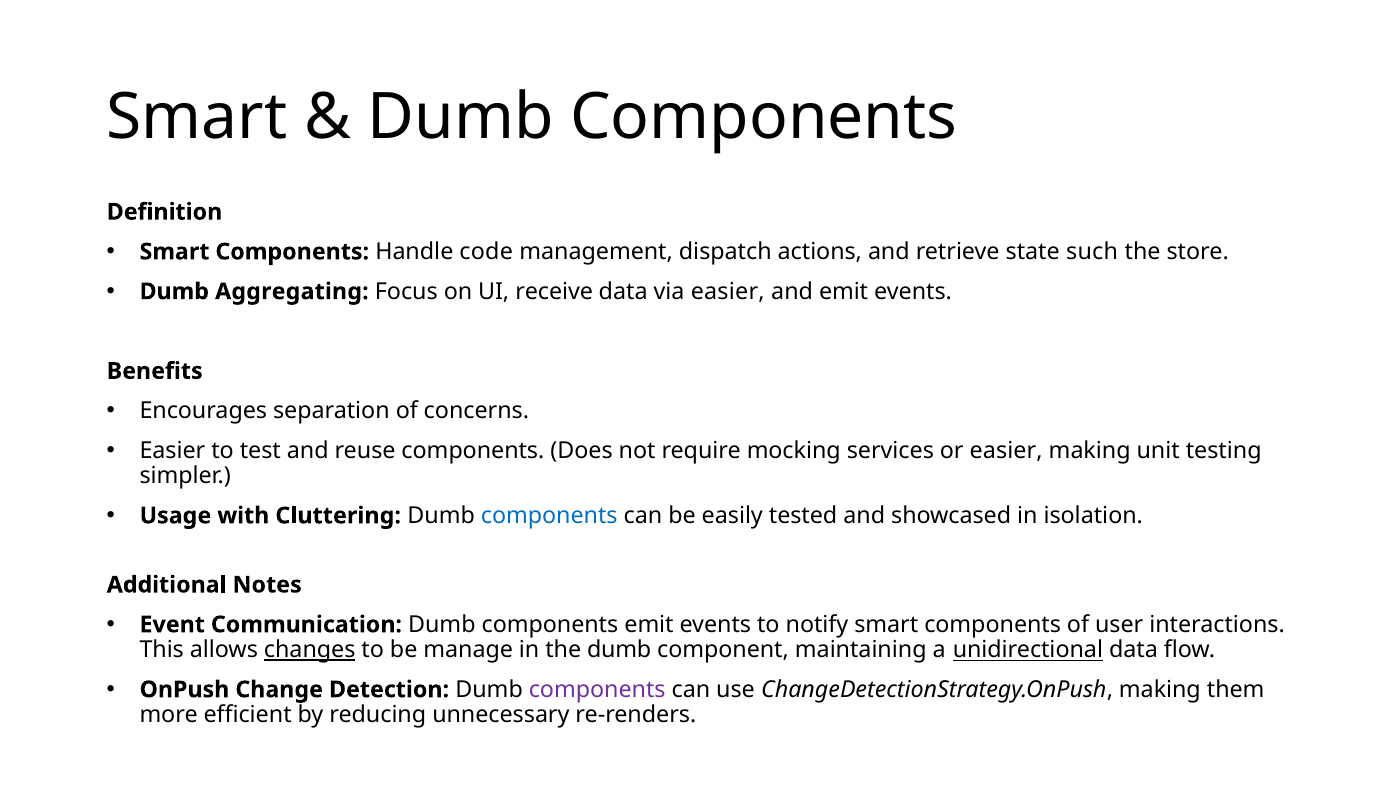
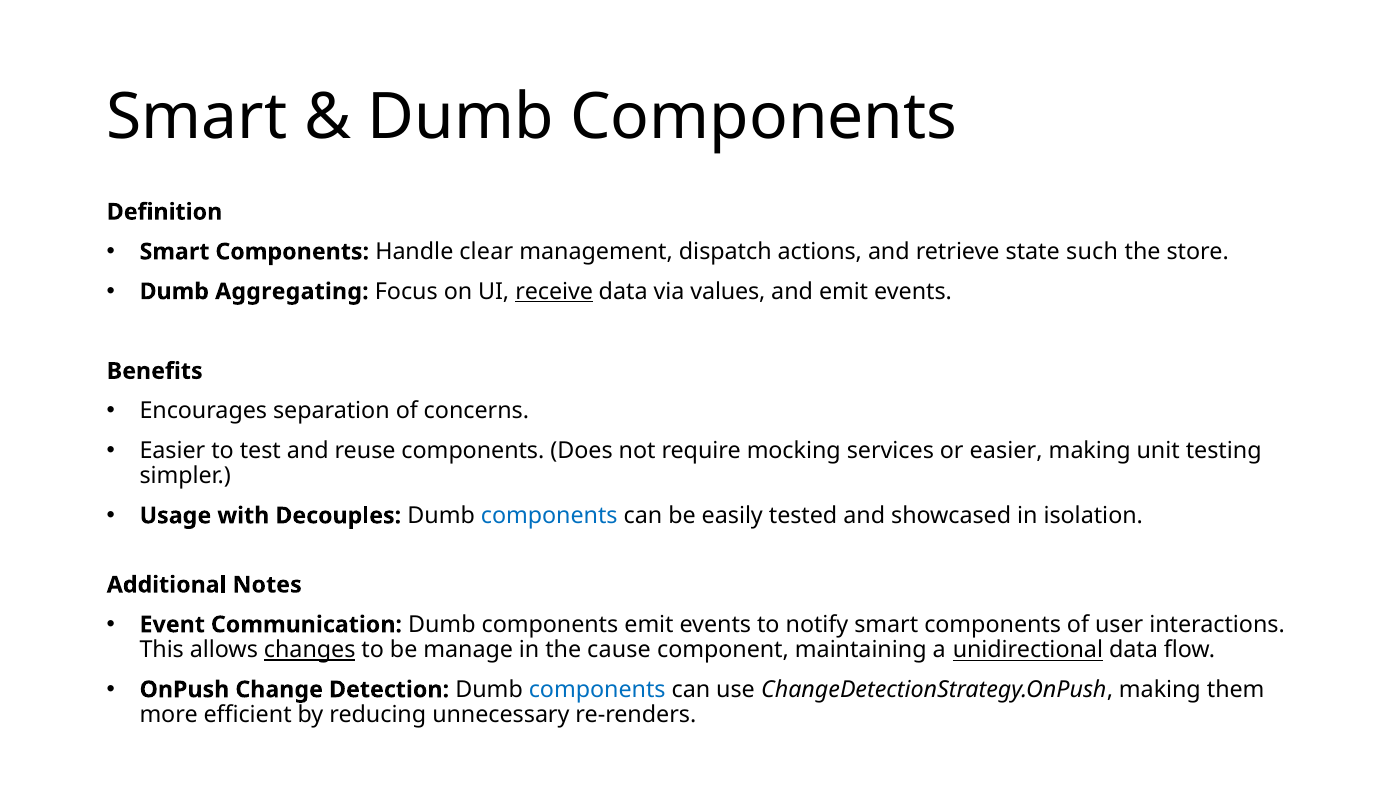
code: code -> clear
receive underline: none -> present
via easier: easier -> values
Cluttering: Cluttering -> Decouples
the dumb: dumb -> cause
components at (597, 689) colour: purple -> blue
